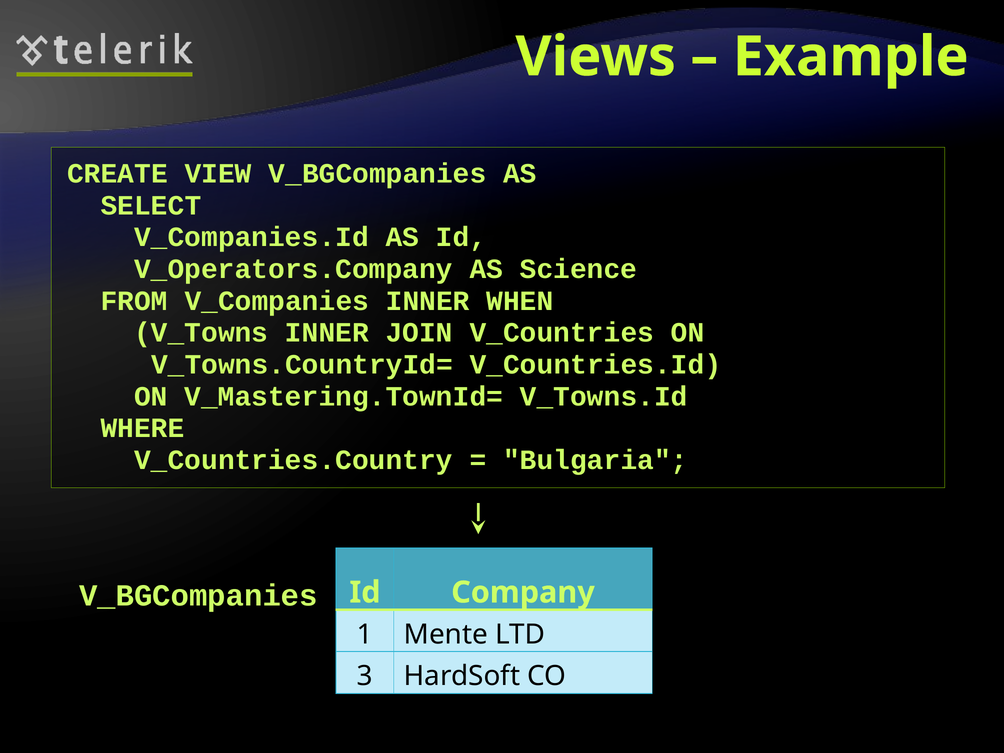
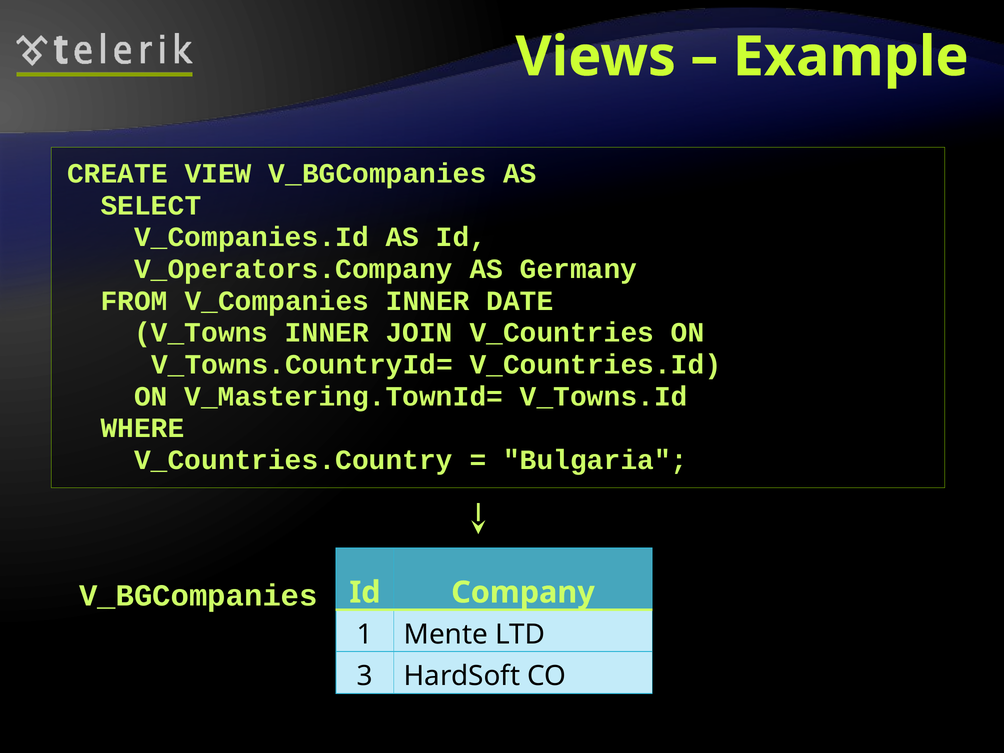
Science: Science -> Germany
WHEN: WHEN -> DATE
